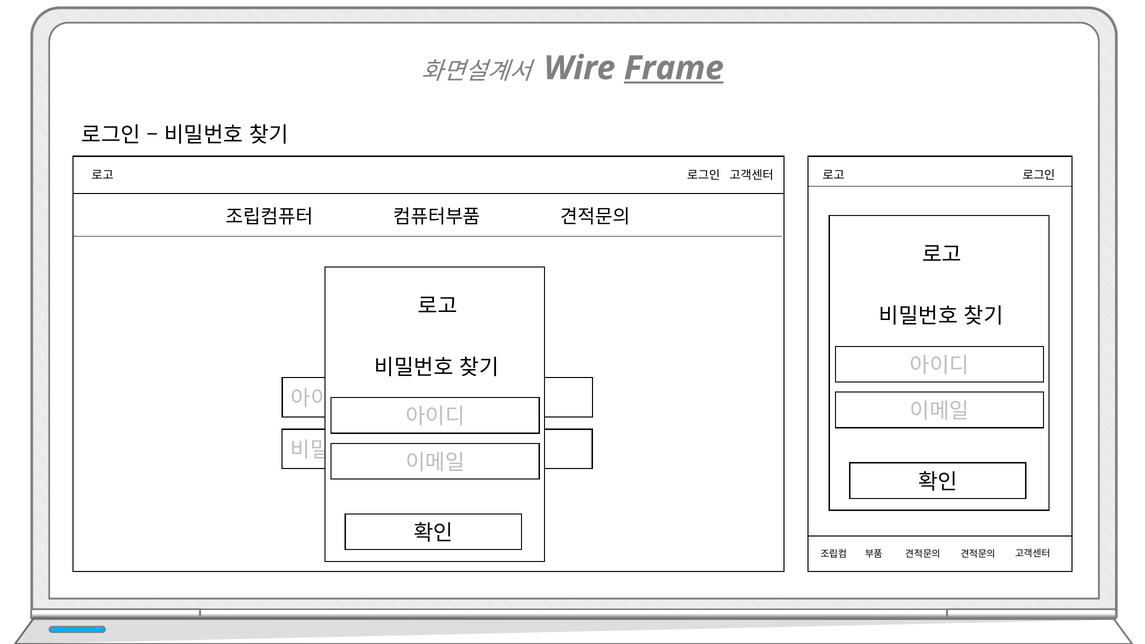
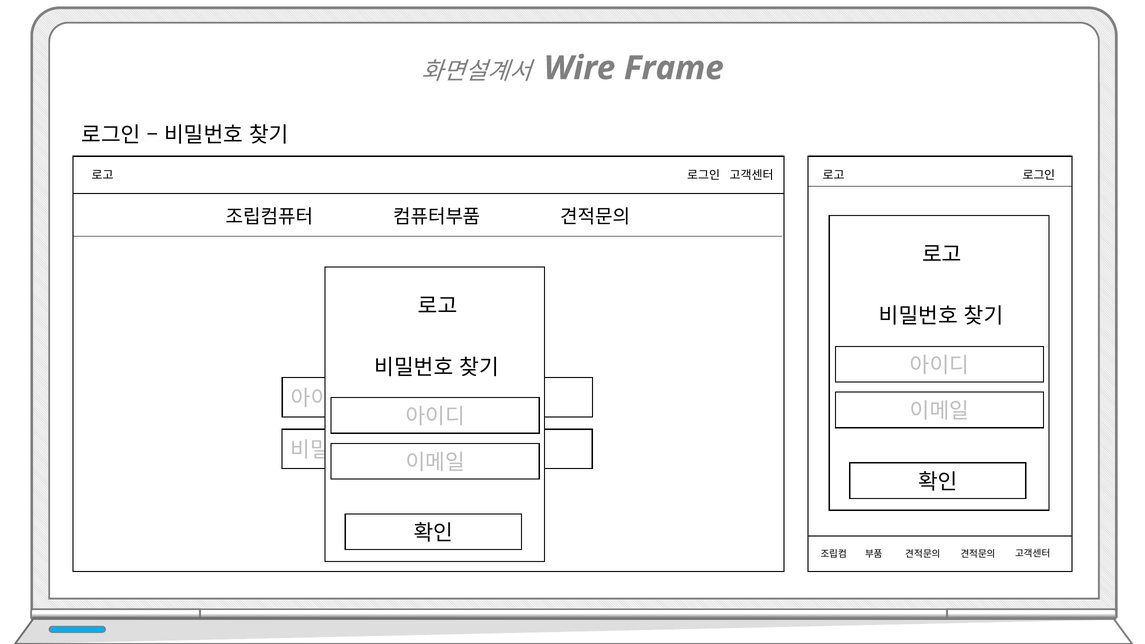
Frame underline: present -> none
